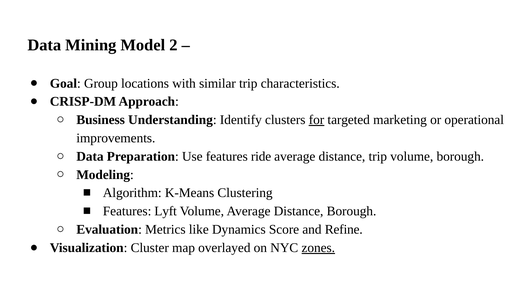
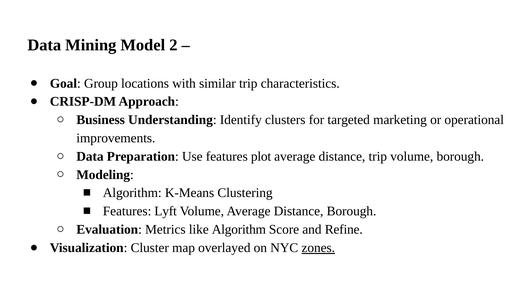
for underline: present -> none
ride: ride -> plot
like Dynamics: Dynamics -> Algorithm
